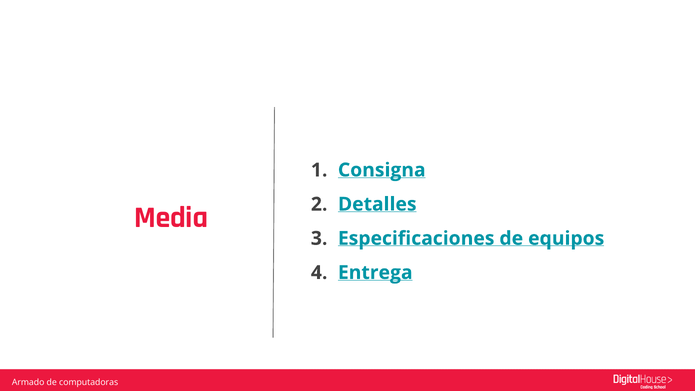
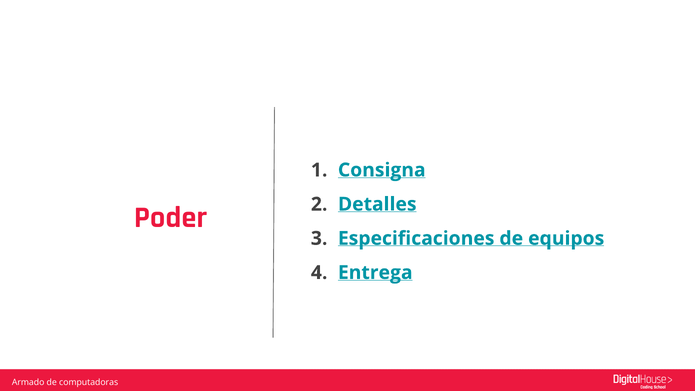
Media: Media -> Poder
